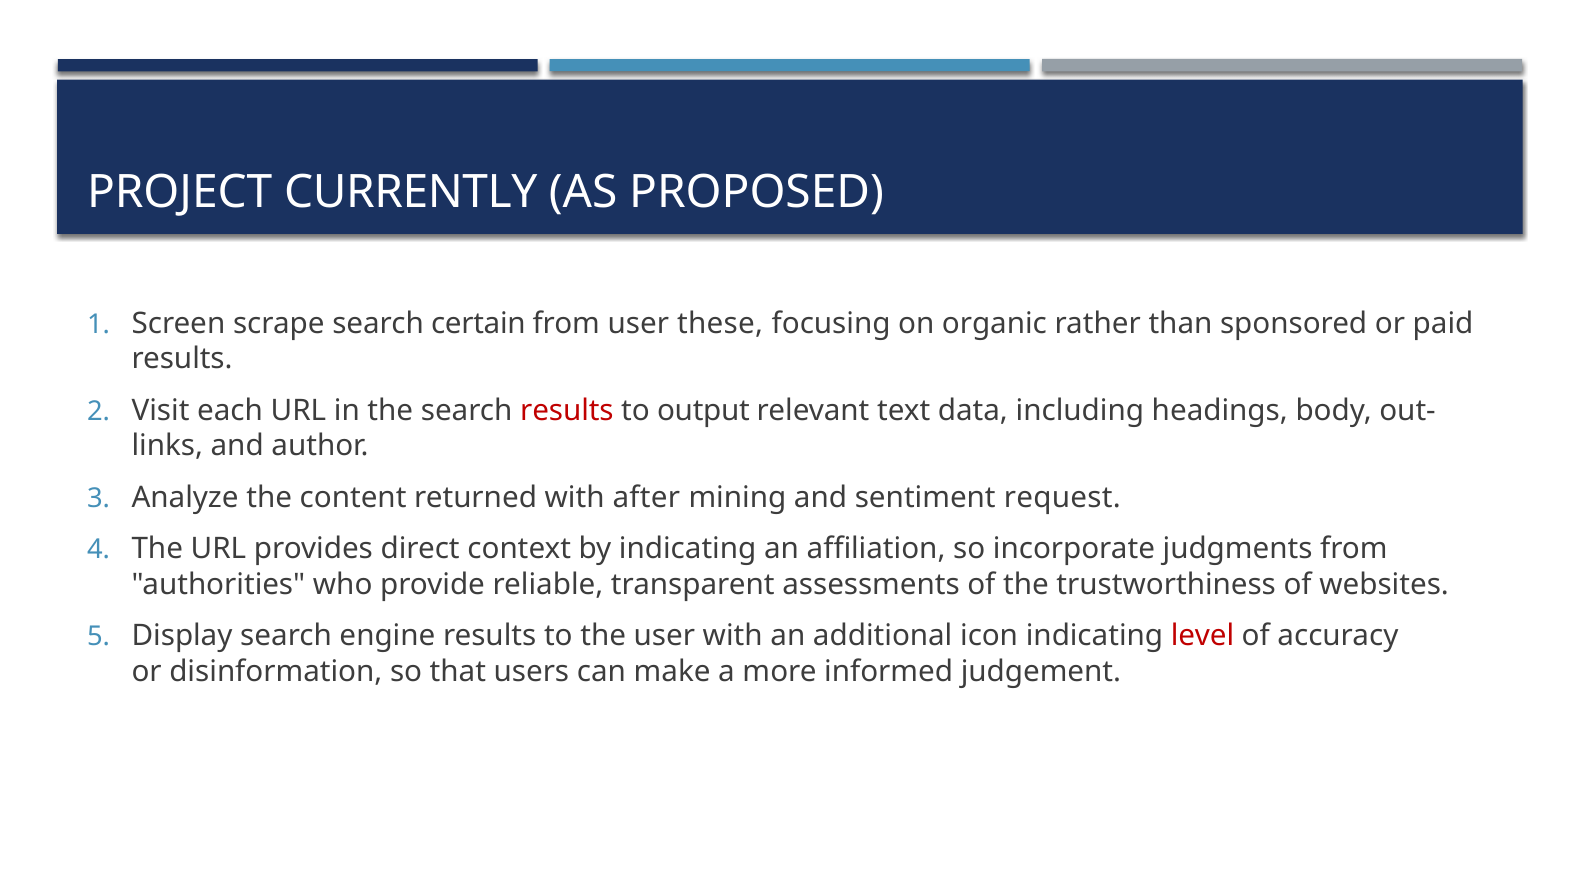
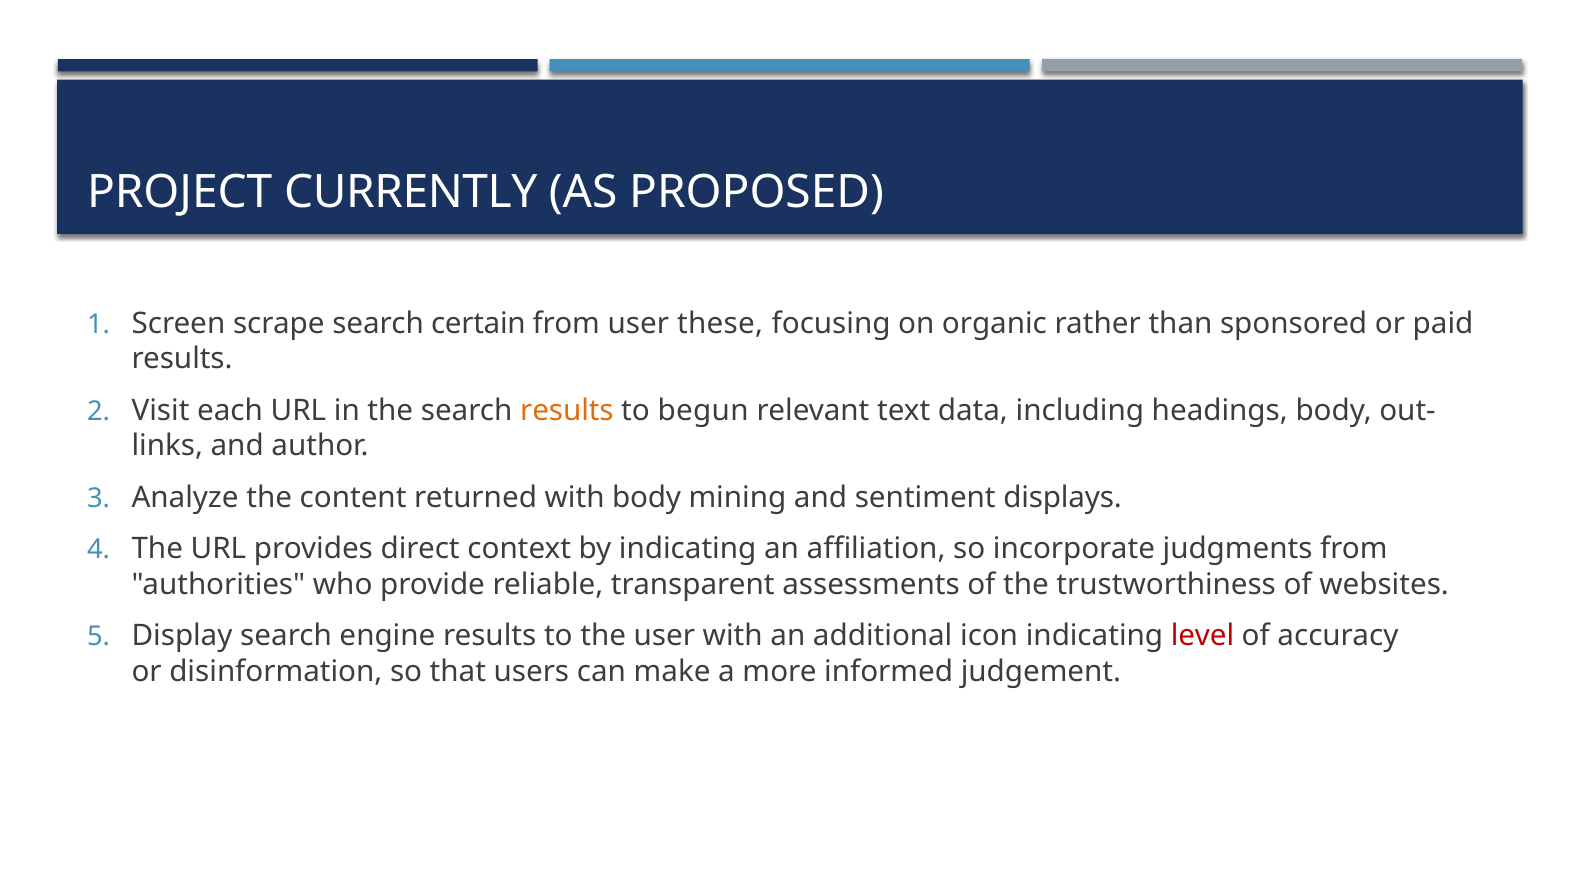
results at (567, 410) colour: red -> orange
output: output -> begun
with after: after -> body
request: request -> displays
